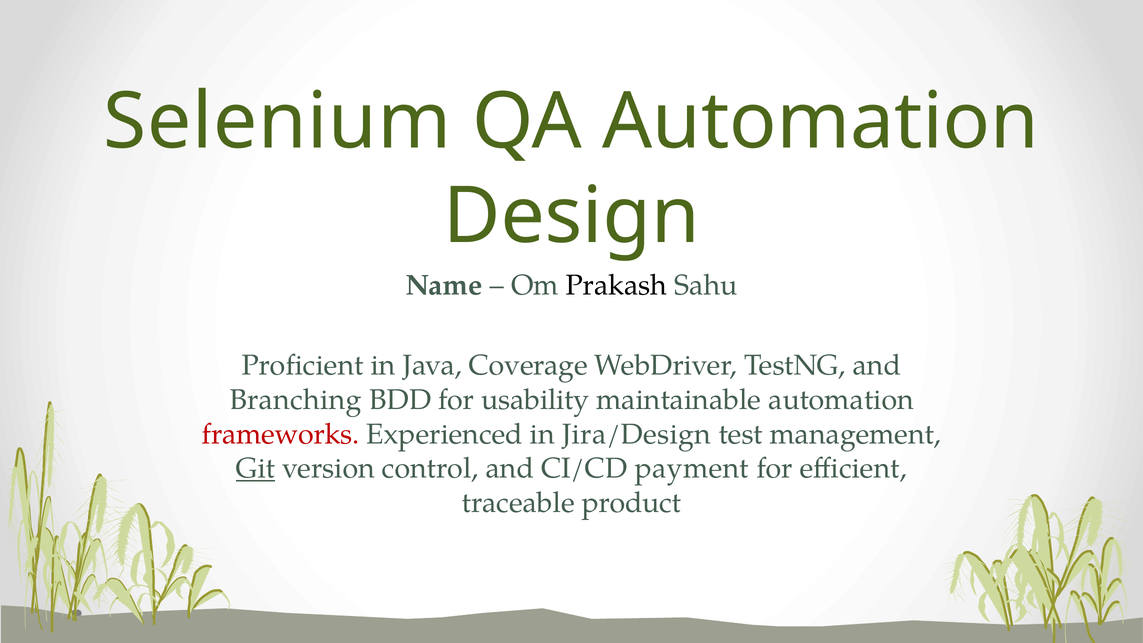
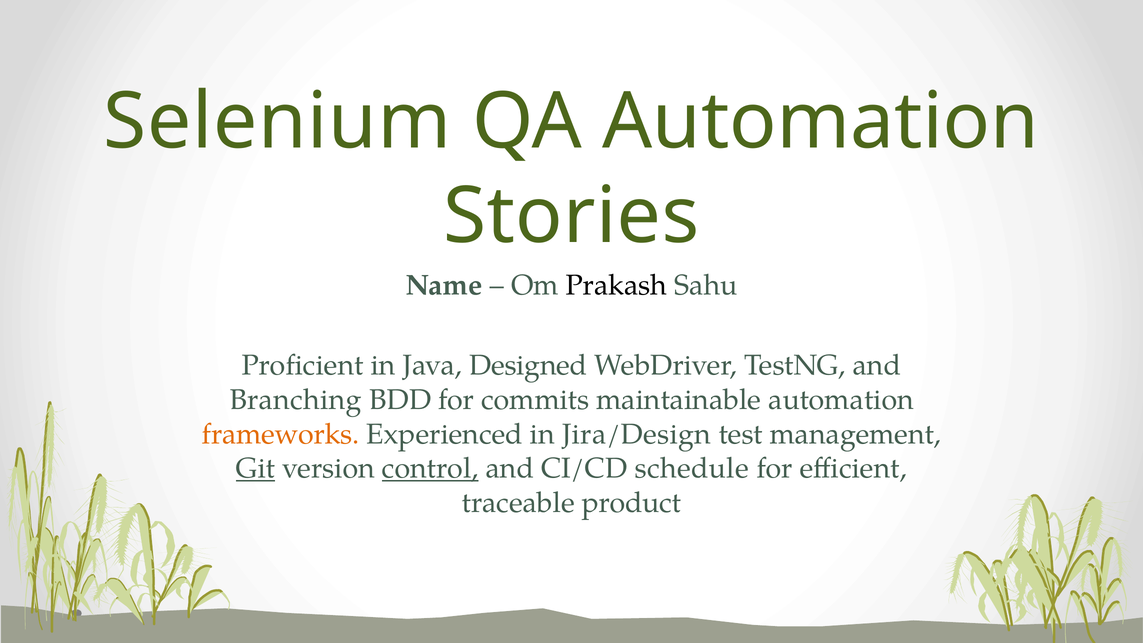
Design: Design -> Stories
Coverage: Coverage -> Designed
usability: usability -> commits
frameworks colour: red -> orange
control underline: none -> present
payment: payment -> schedule
